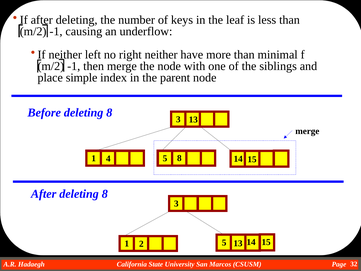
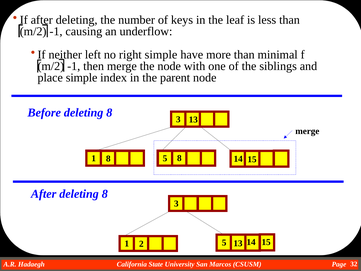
right neither: neither -> simple
1 4: 4 -> 8
